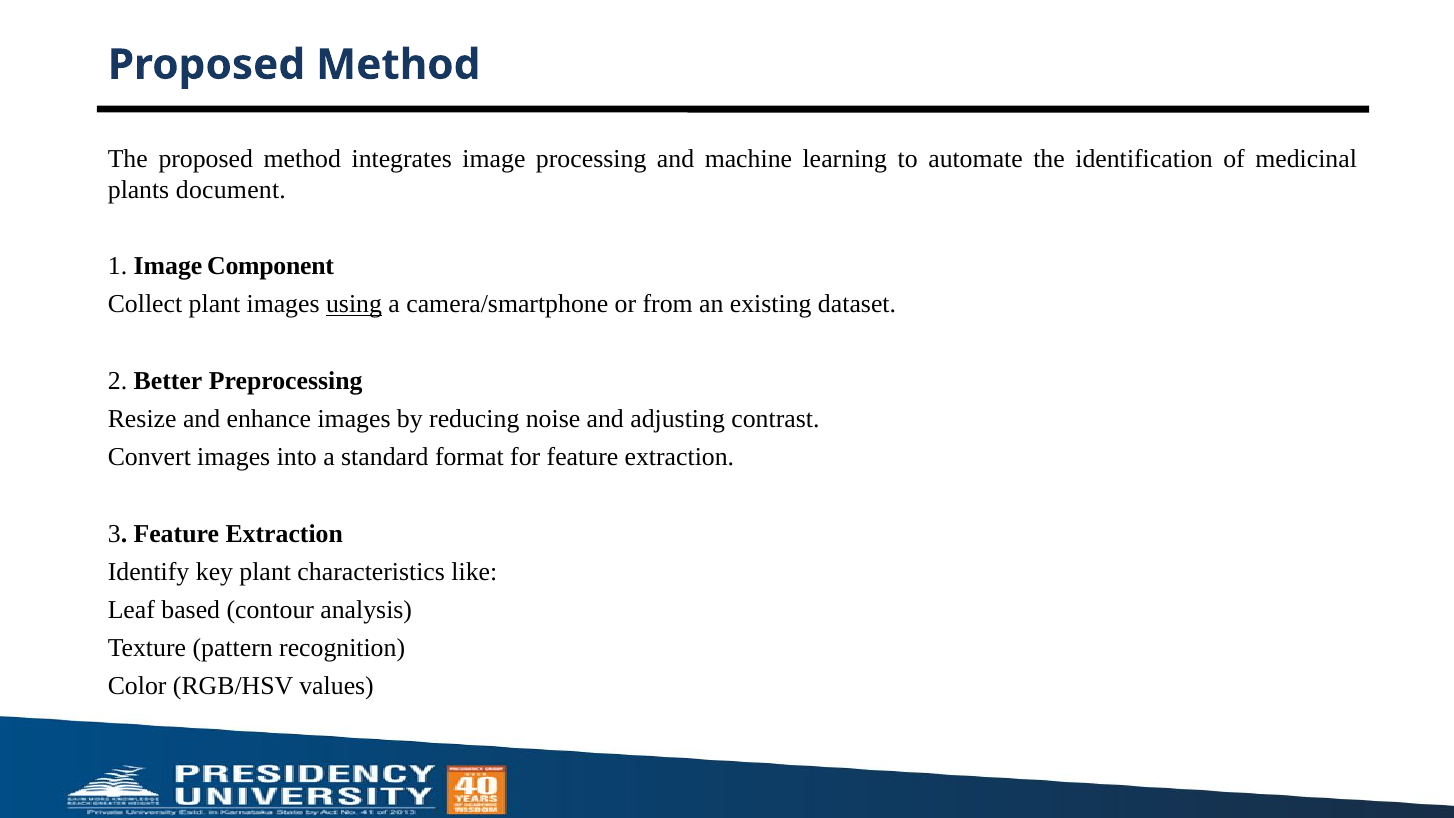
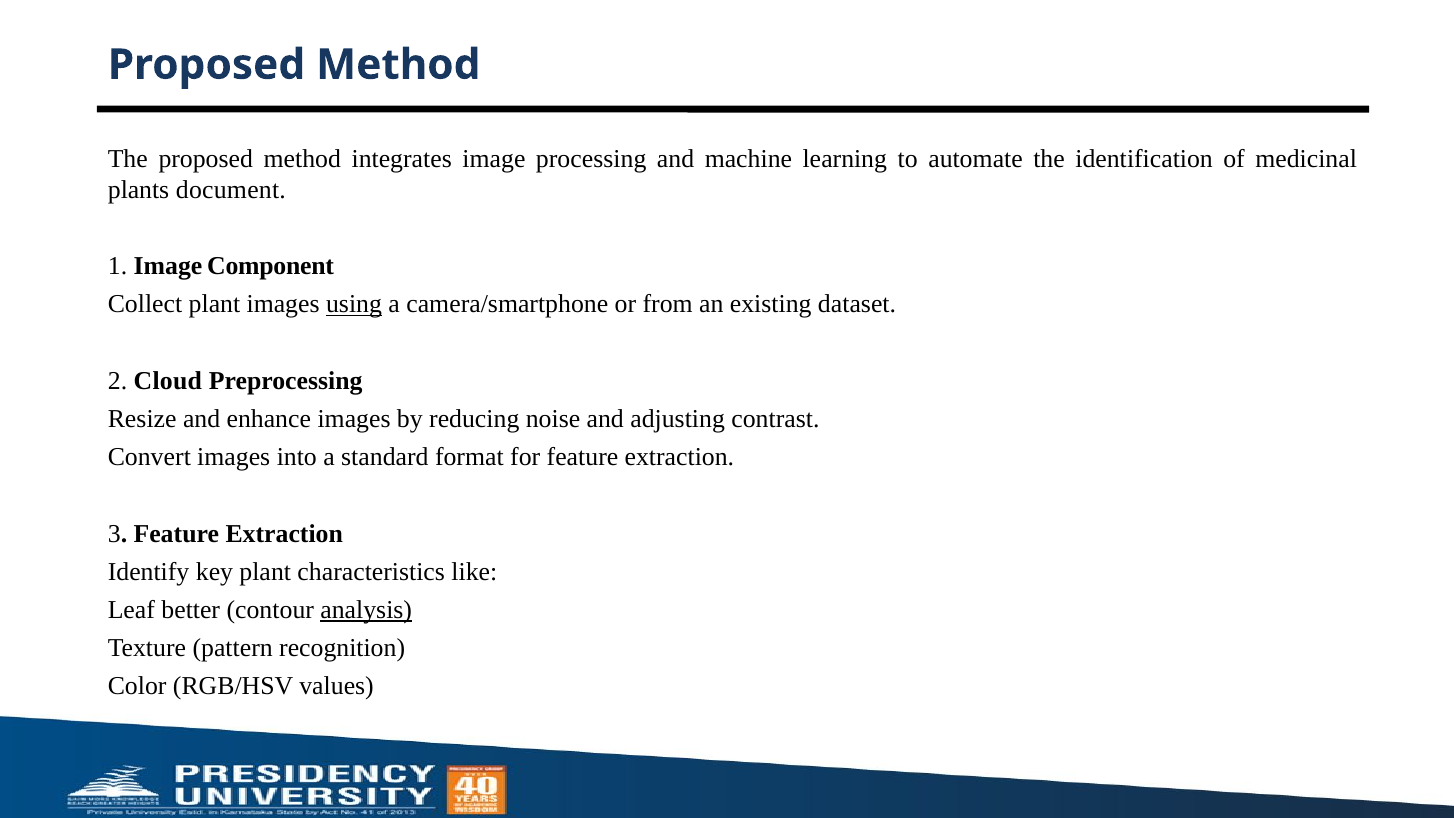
Better: Better -> Cloud
based: based -> better
analysis underline: none -> present
